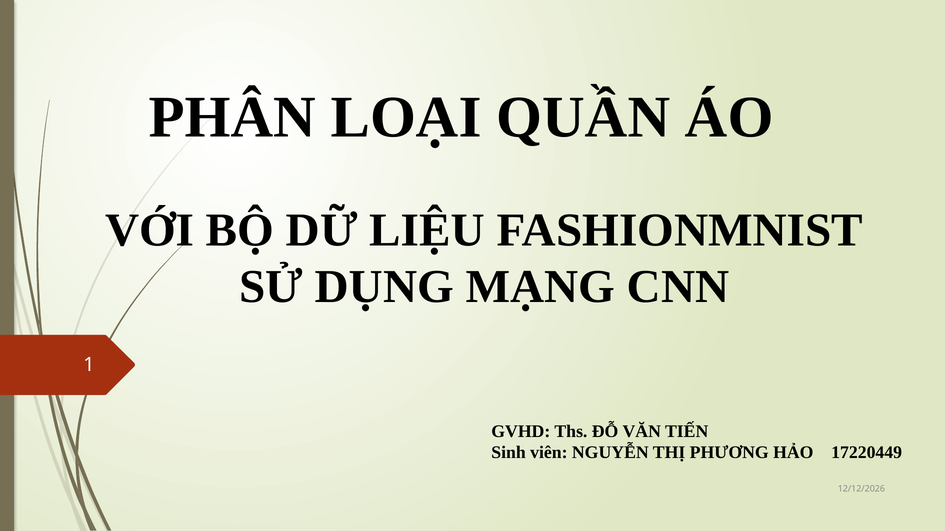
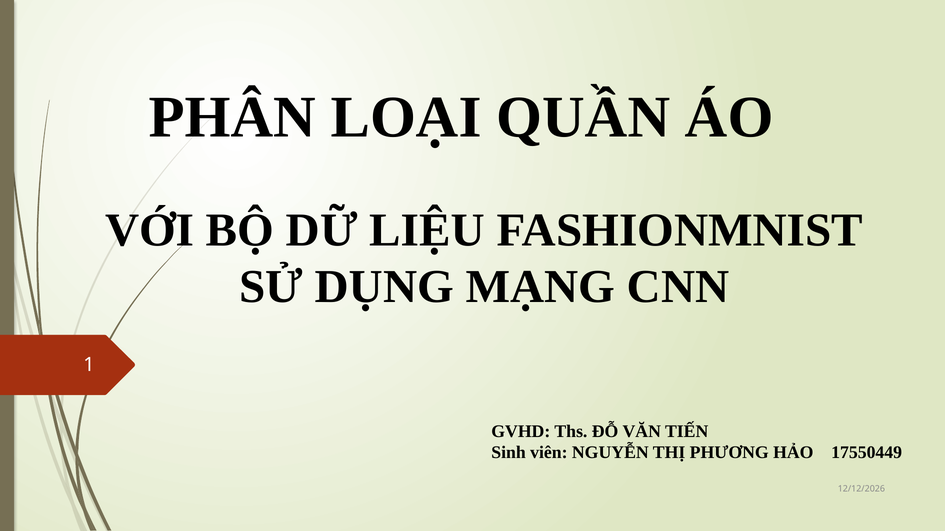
17220449: 17220449 -> 17550449
